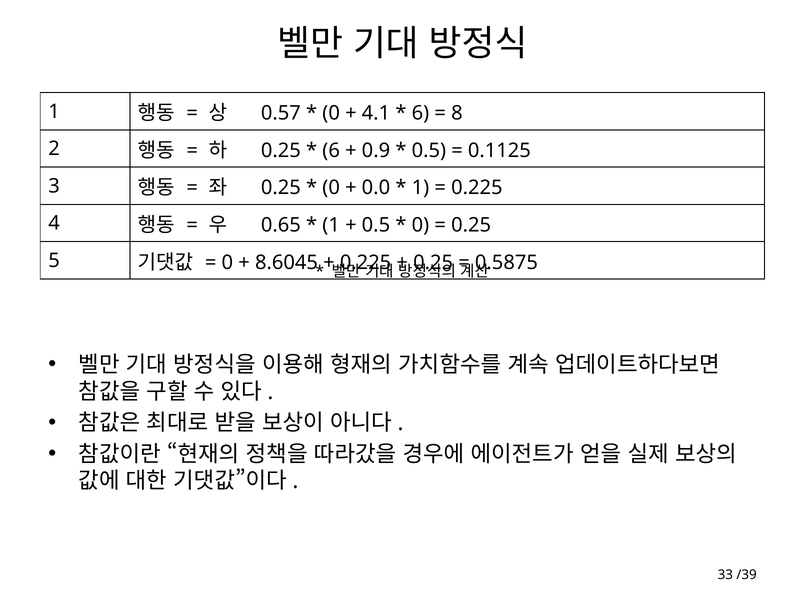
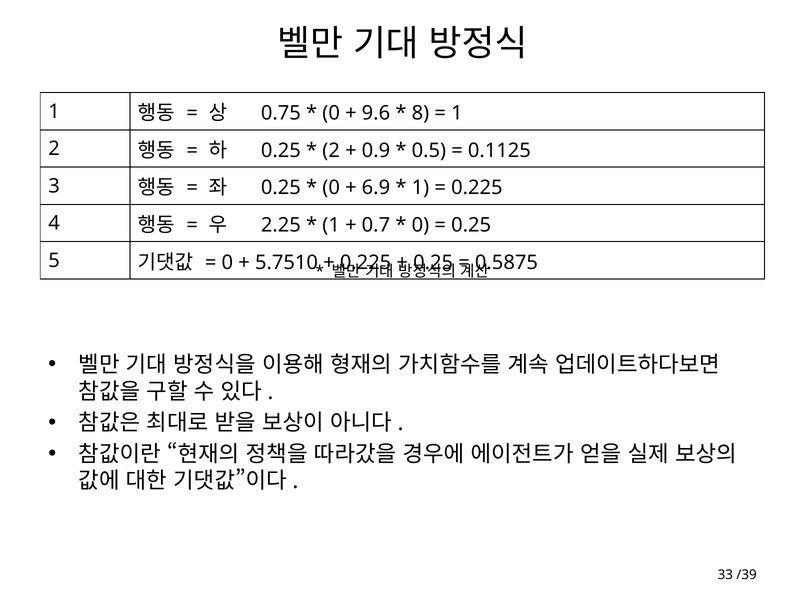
0.57: 0.57 -> 0.75
4.1: 4.1 -> 9.6
6 at (421, 113): 6 -> 8
8 at (457, 113): 8 -> 1
6 at (331, 151): 6 -> 2
0.0: 0.0 -> 6.9
0.65: 0.65 -> 2.25
0.5 at (376, 225): 0.5 -> 0.7
8.6045: 8.6045 -> 5.7510
